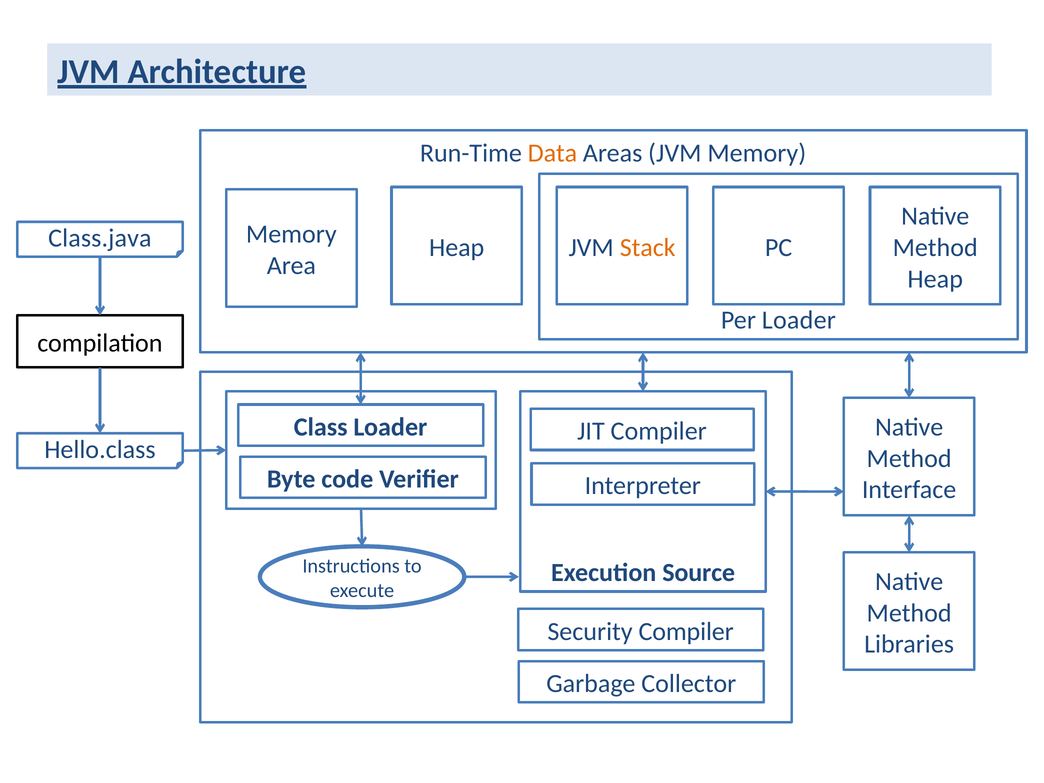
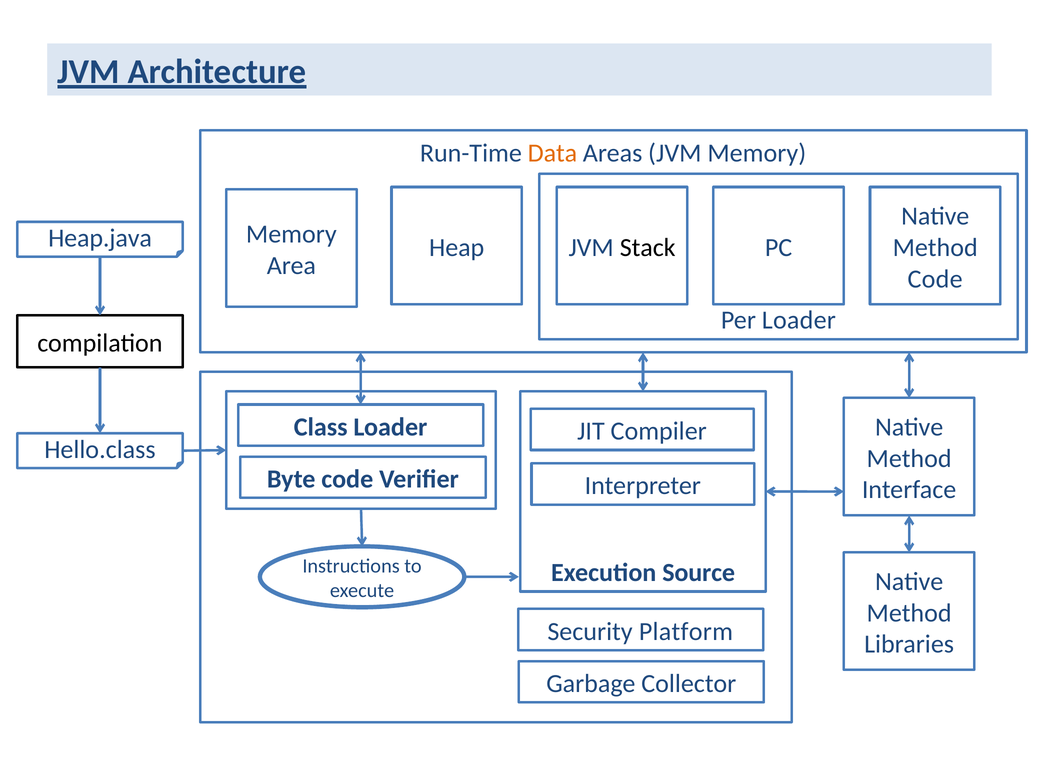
Class.java: Class.java -> Heap.java
Stack colour: orange -> black
Heap at (935, 279): Heap -> Code
Security Compiler: Compiler -> Platform
